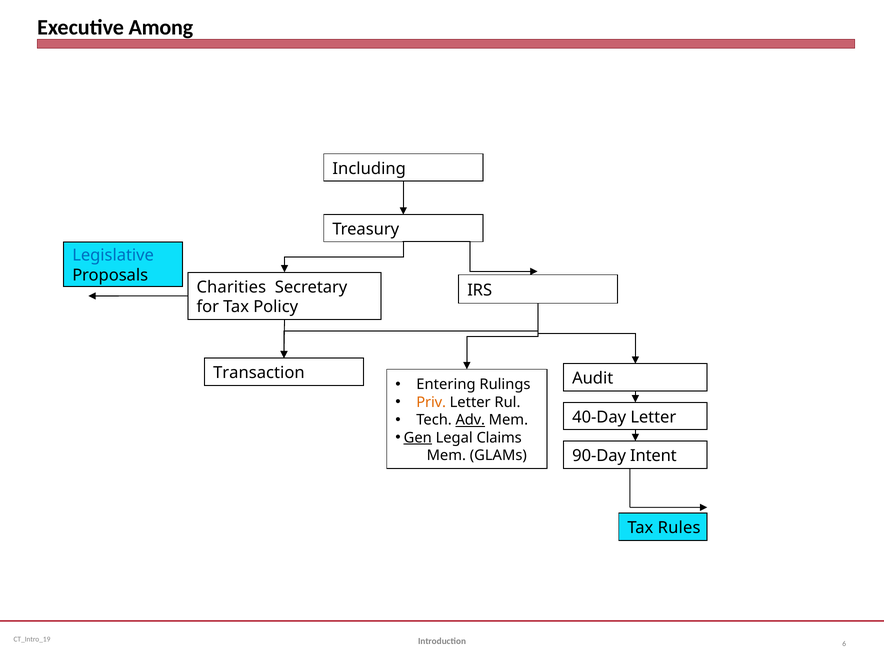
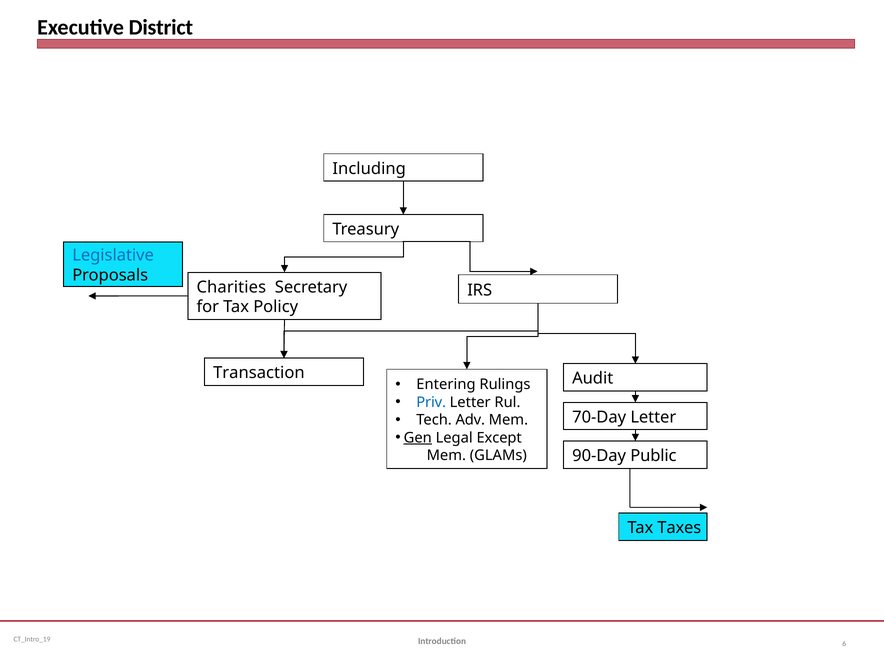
Among: Among -> District
Priv colour: orange -> blue
Adv underline: present -> none
40-Day: 40-Day -> 70-Day
Claims: Claims -> Except
Intent: Intent -> Public
Rules: Rules -> Taxes
